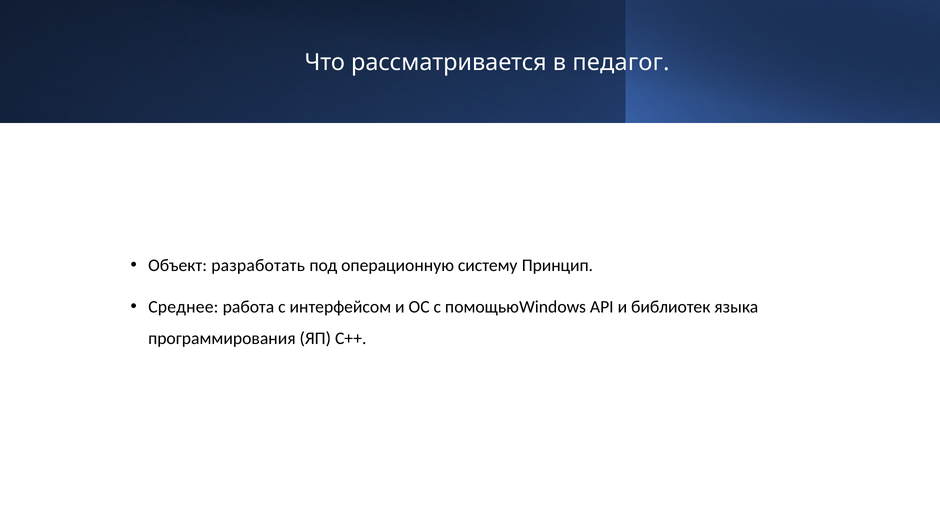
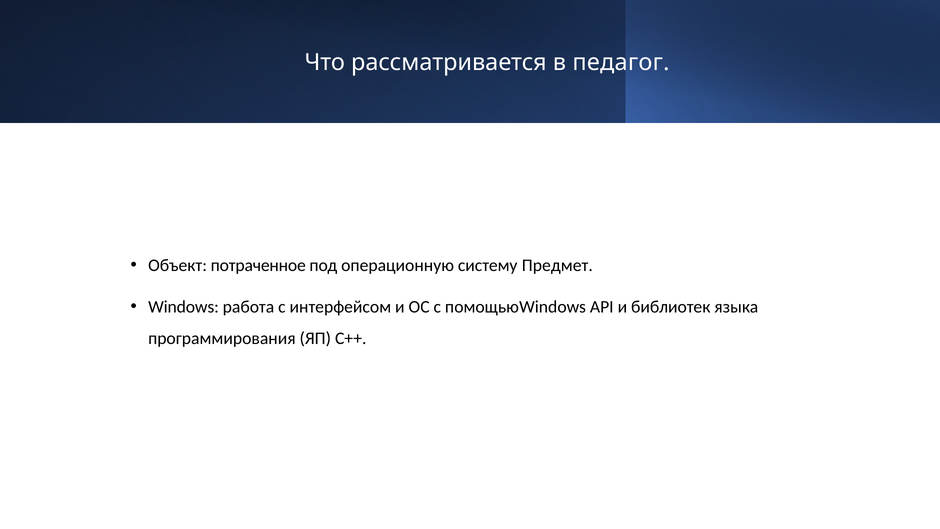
разработать: разработать -> потраченное
Принцип: Принцип -> Предмет
Среднее: Среднее -> Windows
